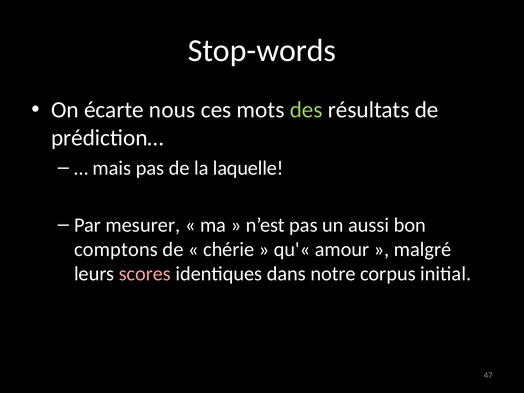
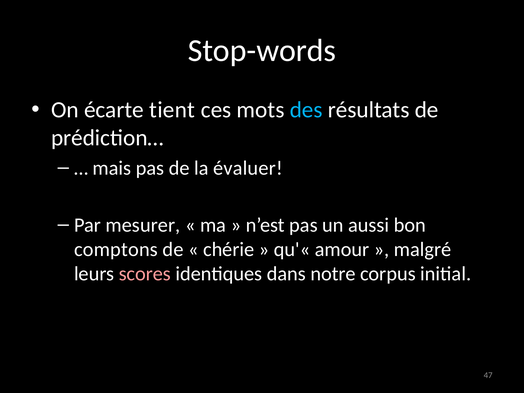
nous: nous -> tient
des colour: light green -> light blue
laquelle: laquelle -> évaluer
